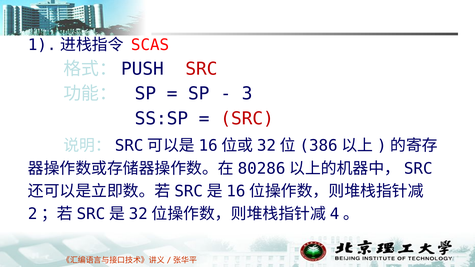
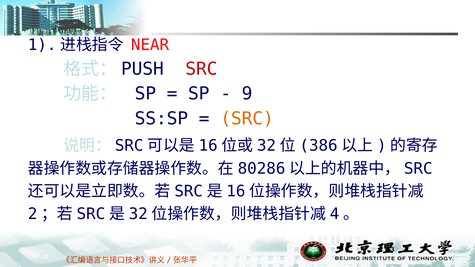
SCAS: SCAS -> NEAR
3: 3 -> 9
SRC at (247, 119) colour: red -> orange
